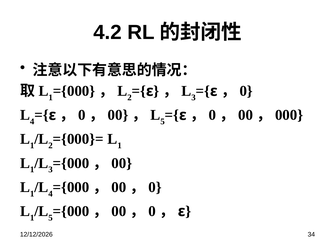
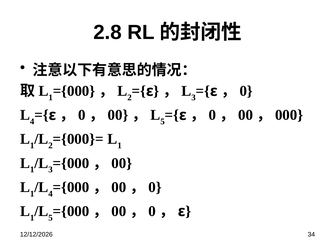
4.2: 4.2 -> 2.8
